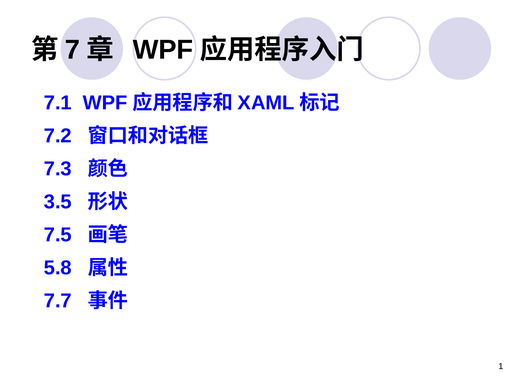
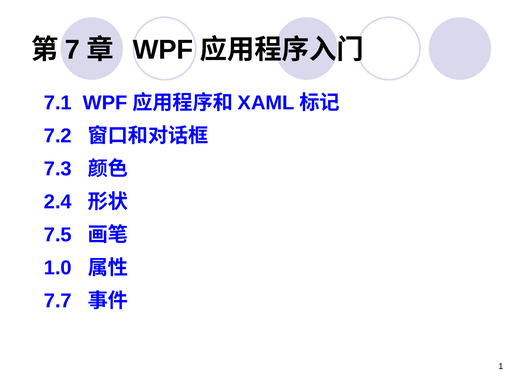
3.5: 3.5 -> 2.4
5.8: 5.8 -> 1.0
